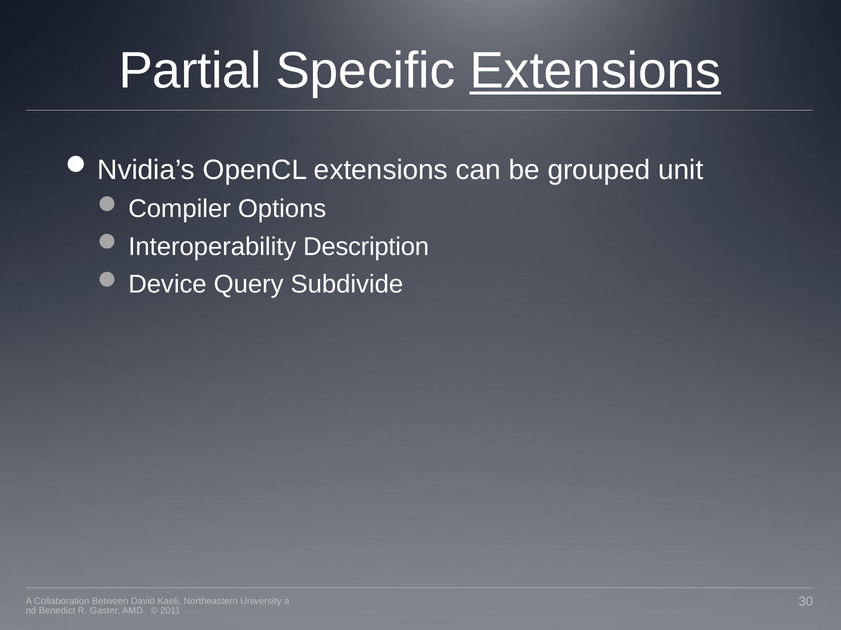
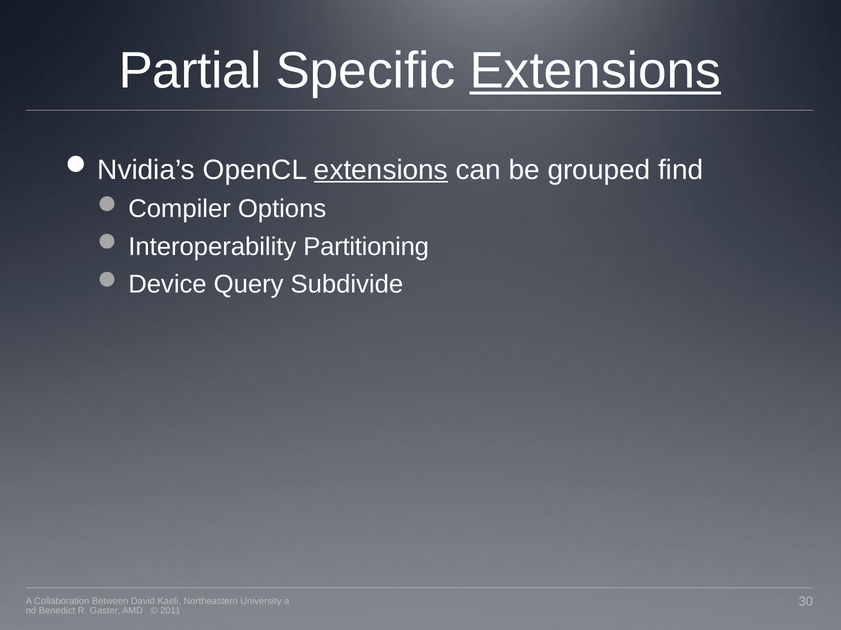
extensions at (381, 170) underline: none -> present
unit: unit -> find
Description: Description -> Partitioning
